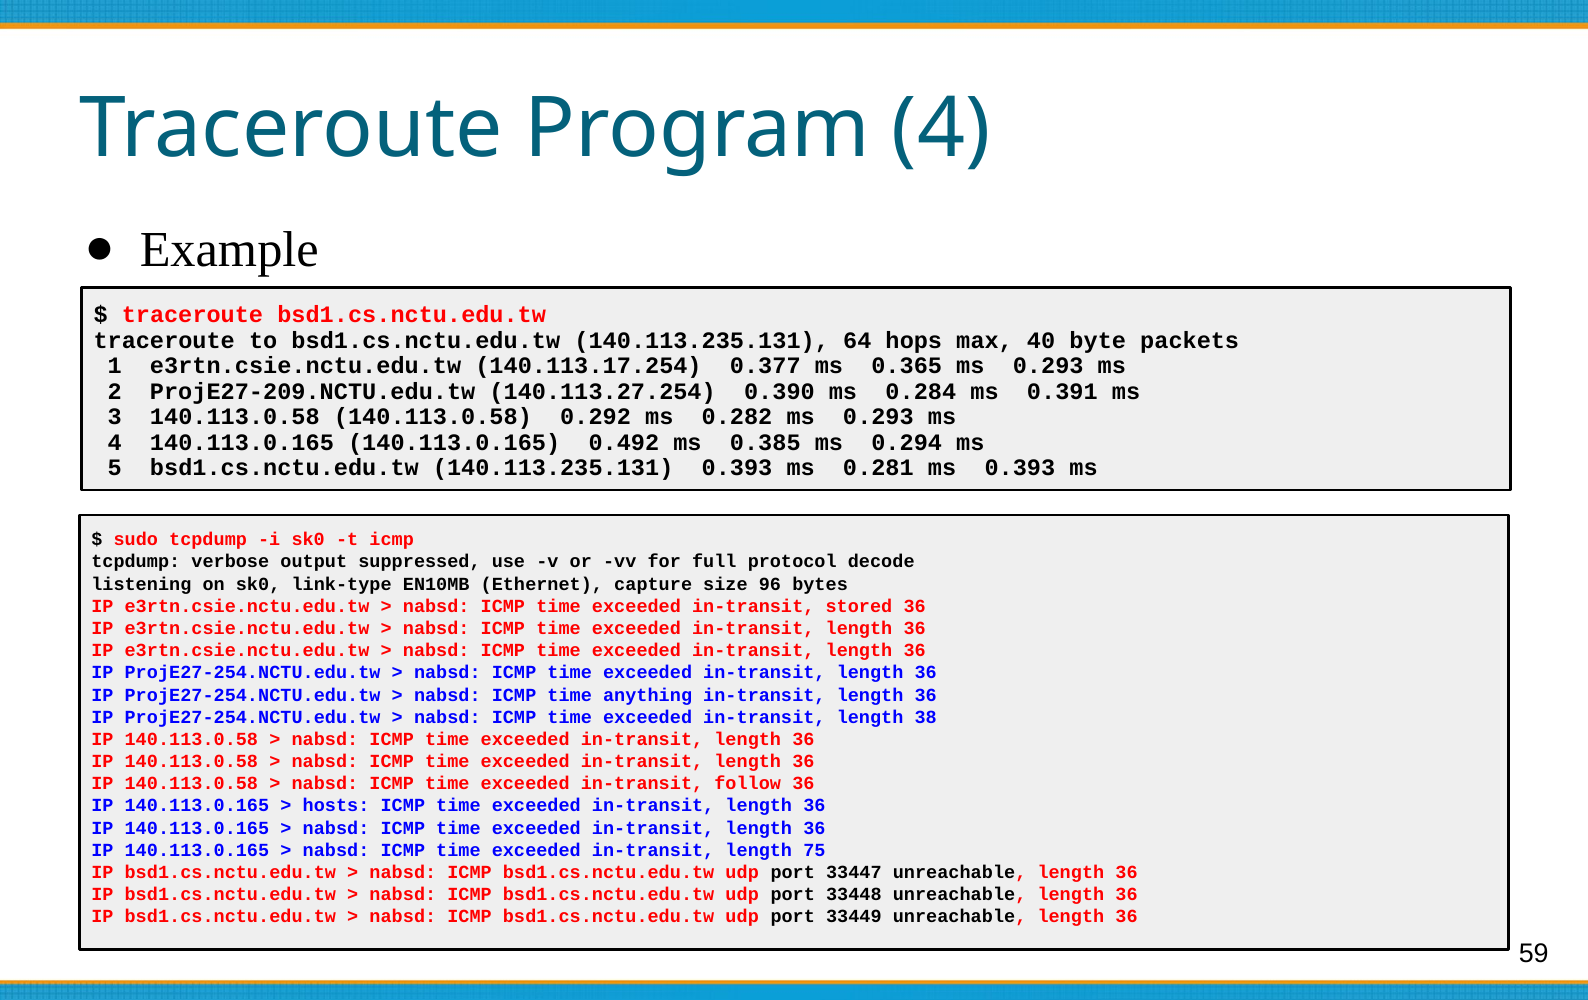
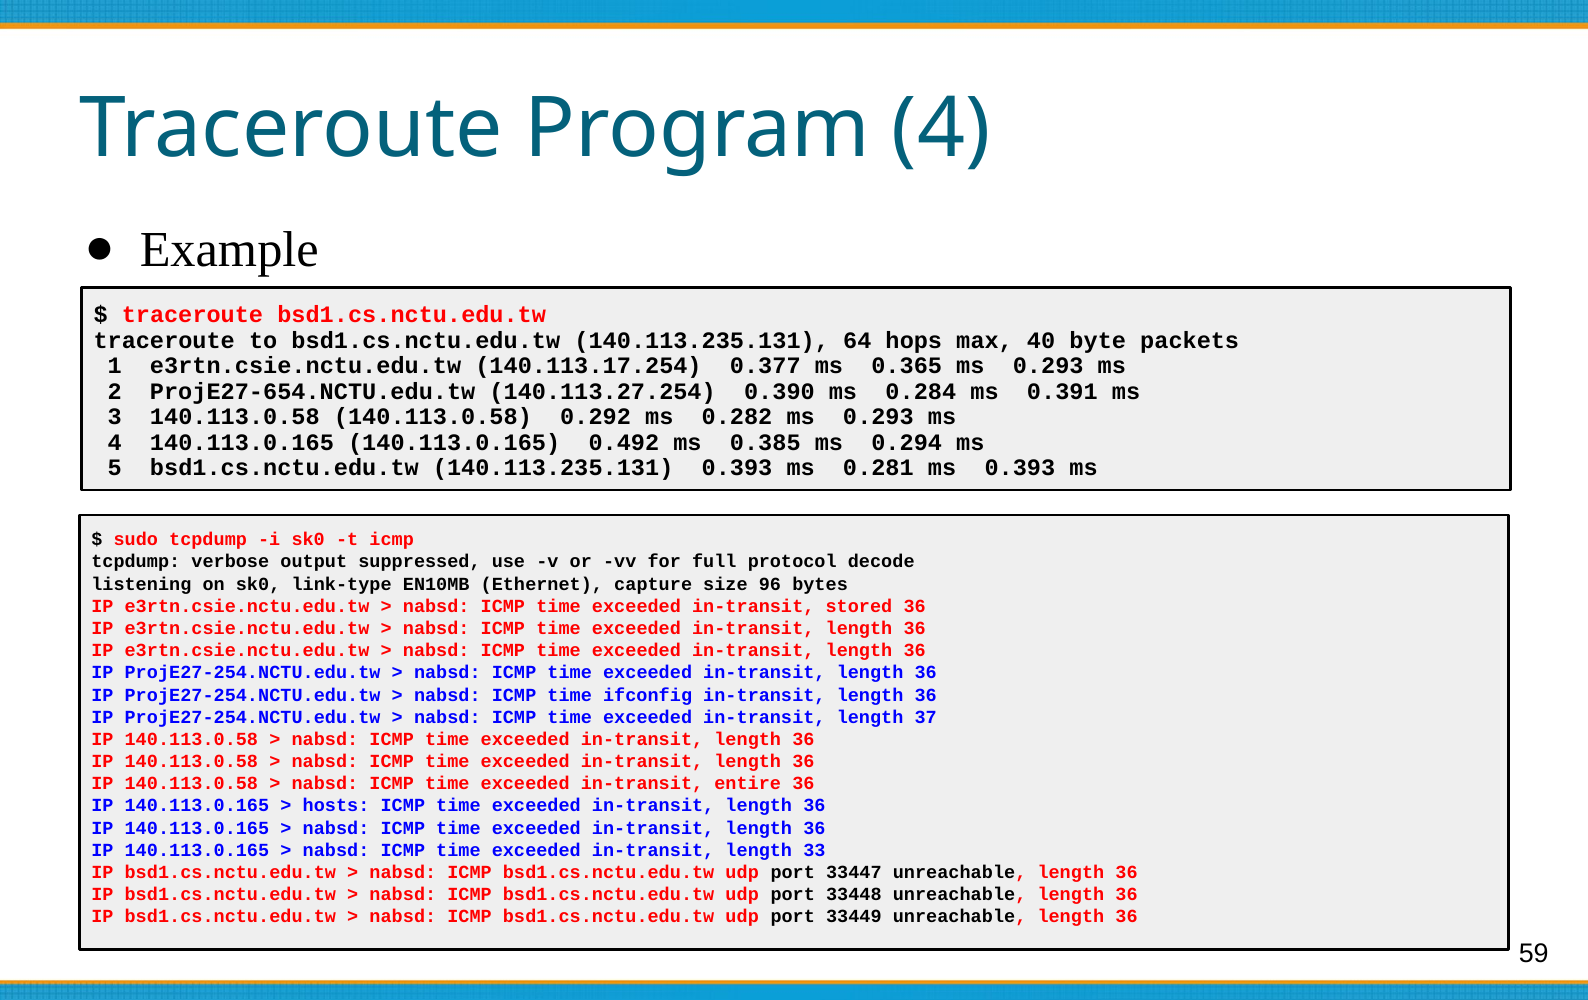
ProjE27-209.NCTU.edu.tw: ProjE27-209.NCTU.edu.tw -> ProjE27-654.NCTU.edu.tw
anything: anything -> ifconfig
38: 38 -> 37
follow: follow -> entire
75: 75 -> 33
